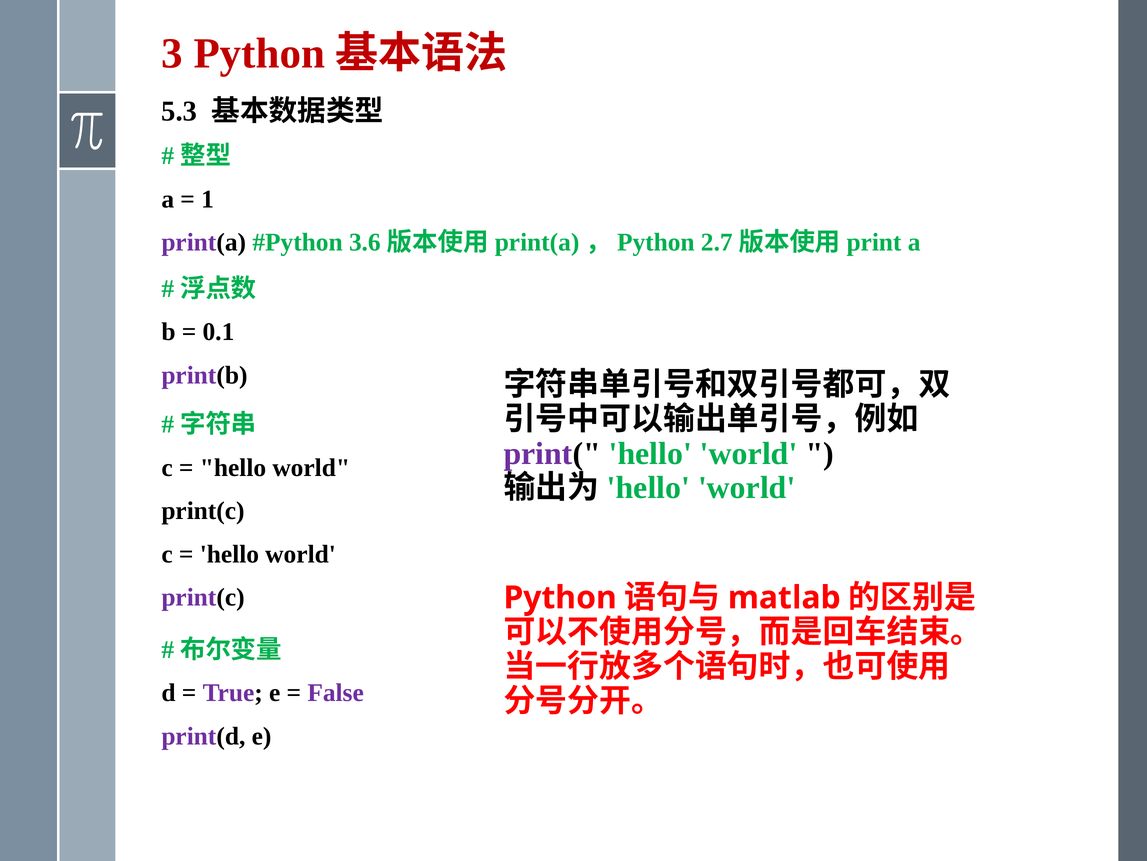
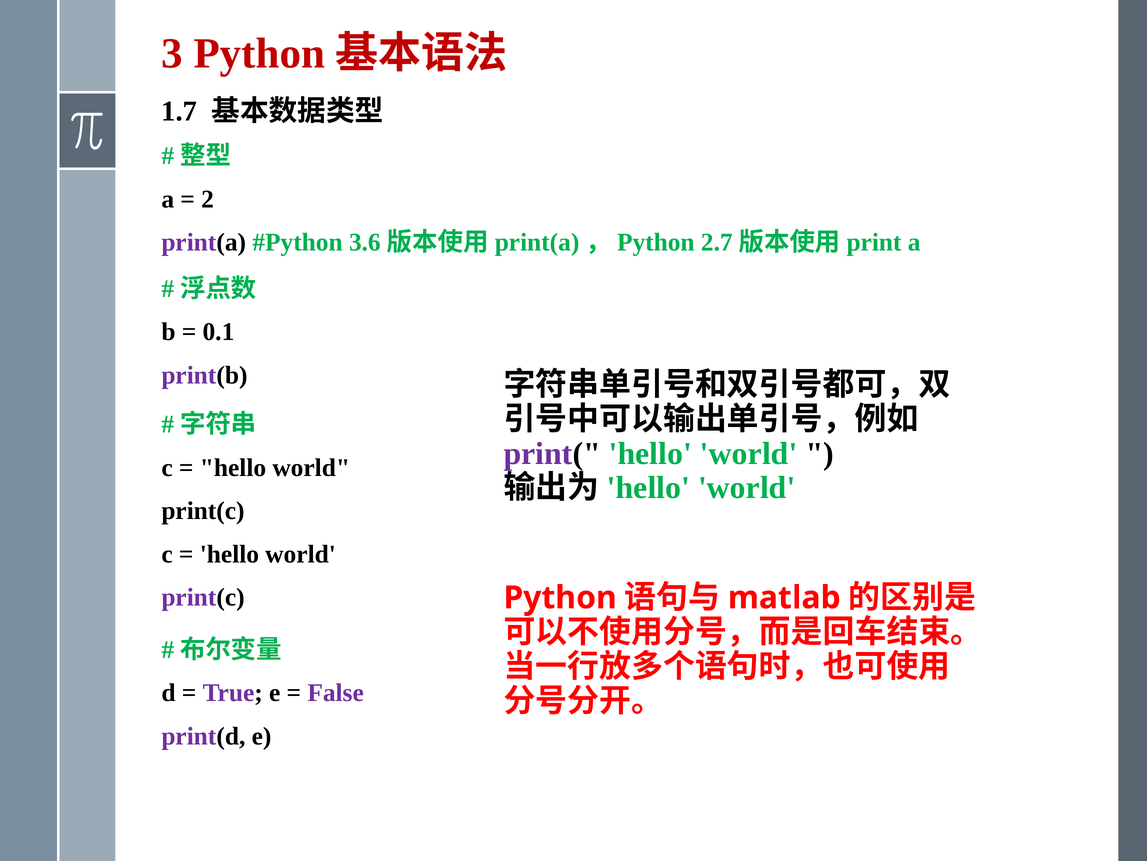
5.3: 5.3 -> 1.7
1: 1 -> 2
